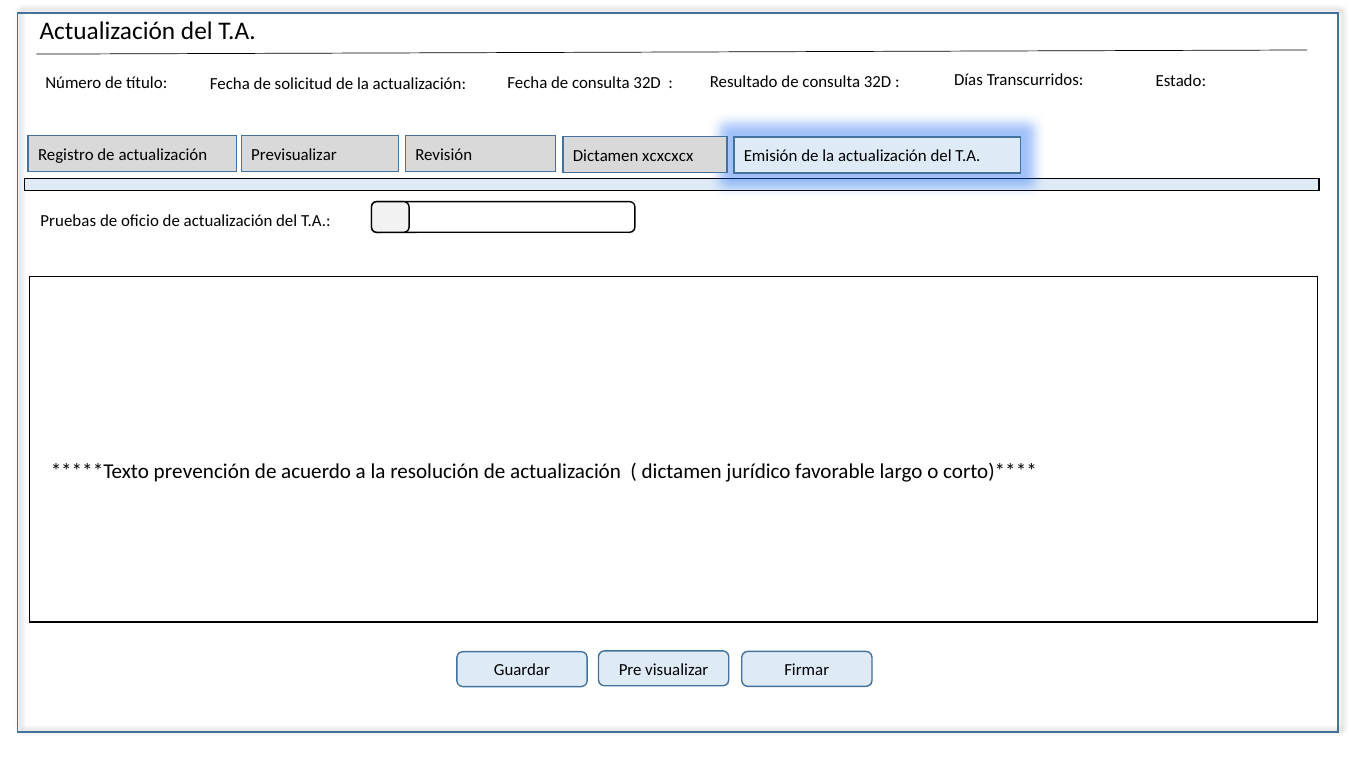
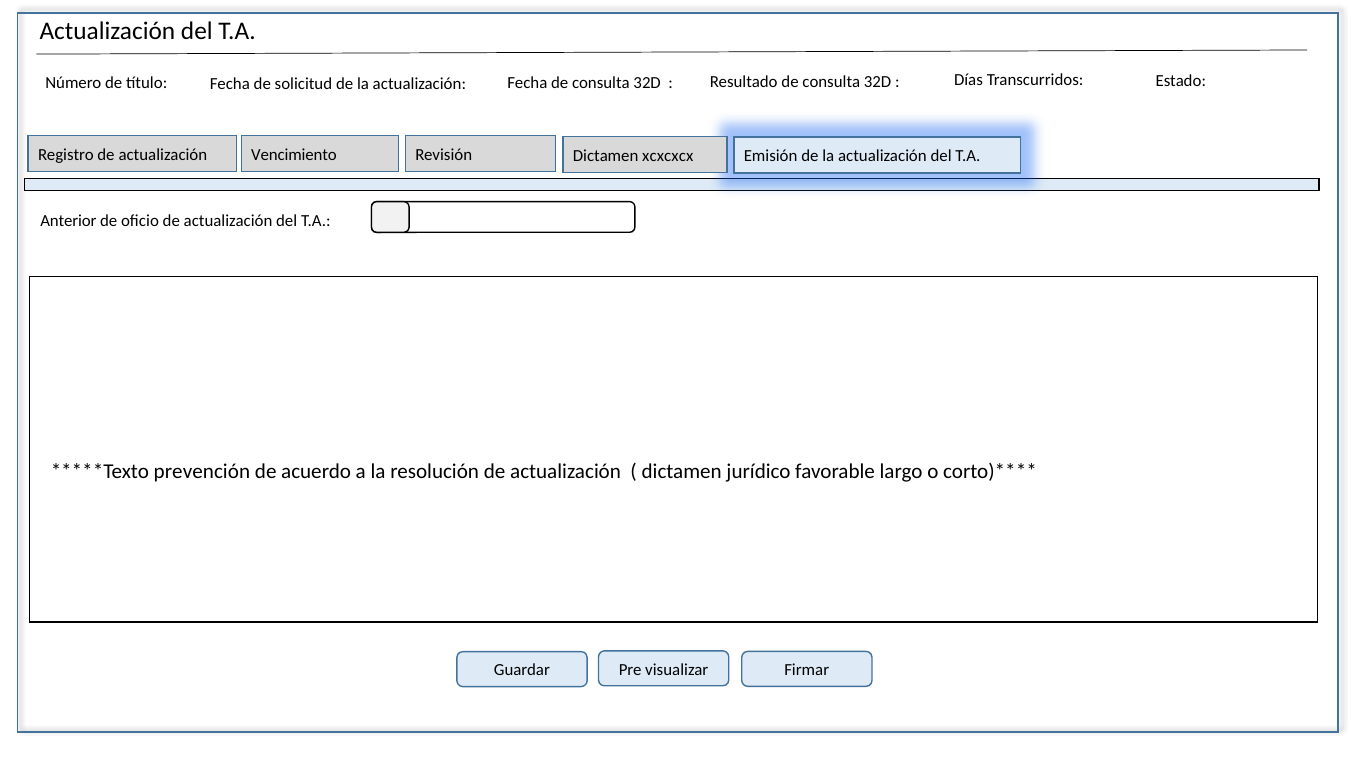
Previsualizar: Previsualizar -> Vencimiento
Pruebas: Pruebas -> Anterior
